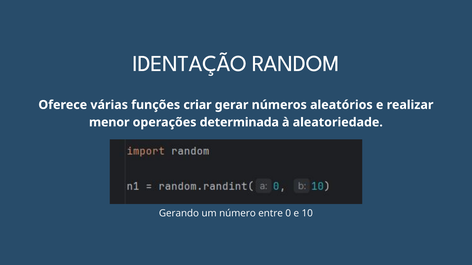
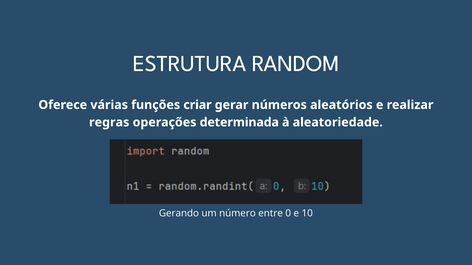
IDENTAÇÃO: IDENTAÇÃO -> ESTRUTURA
menor: menor -> regras
